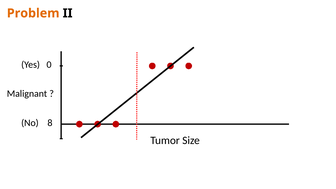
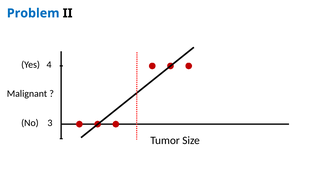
Problem colour: orange -> blue
0: 0 -> 4
8: 8 -> 3
